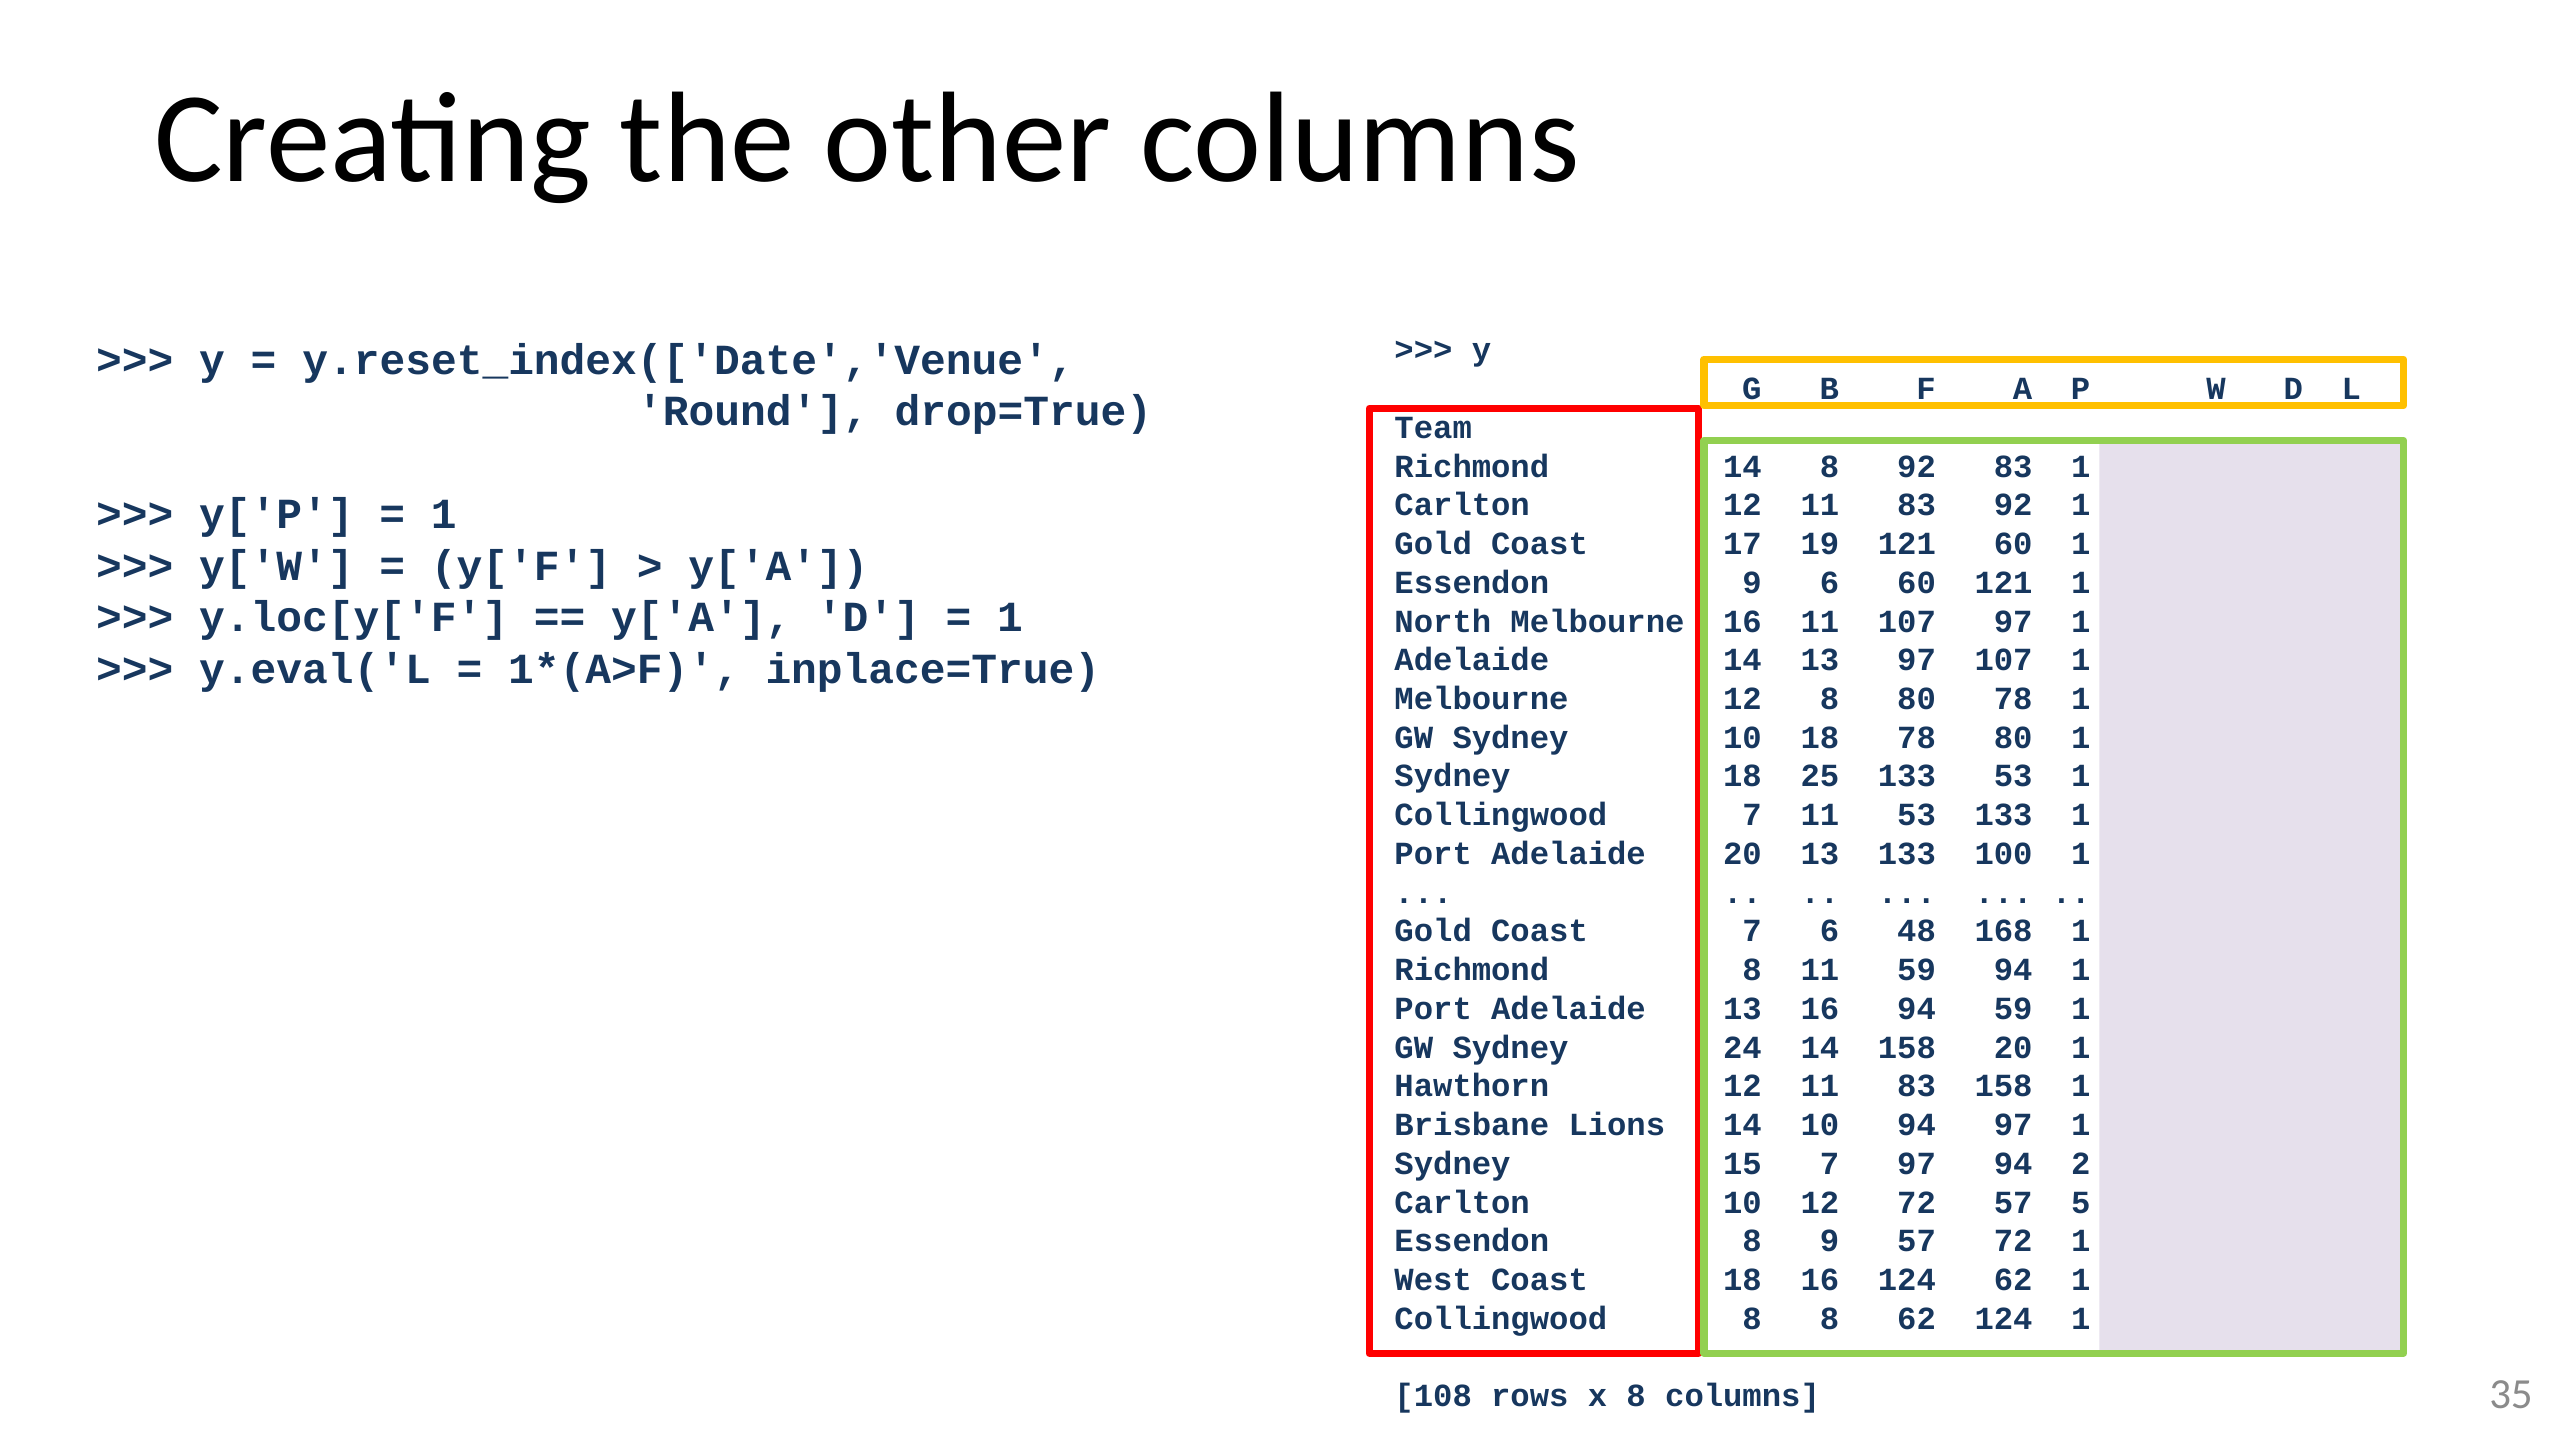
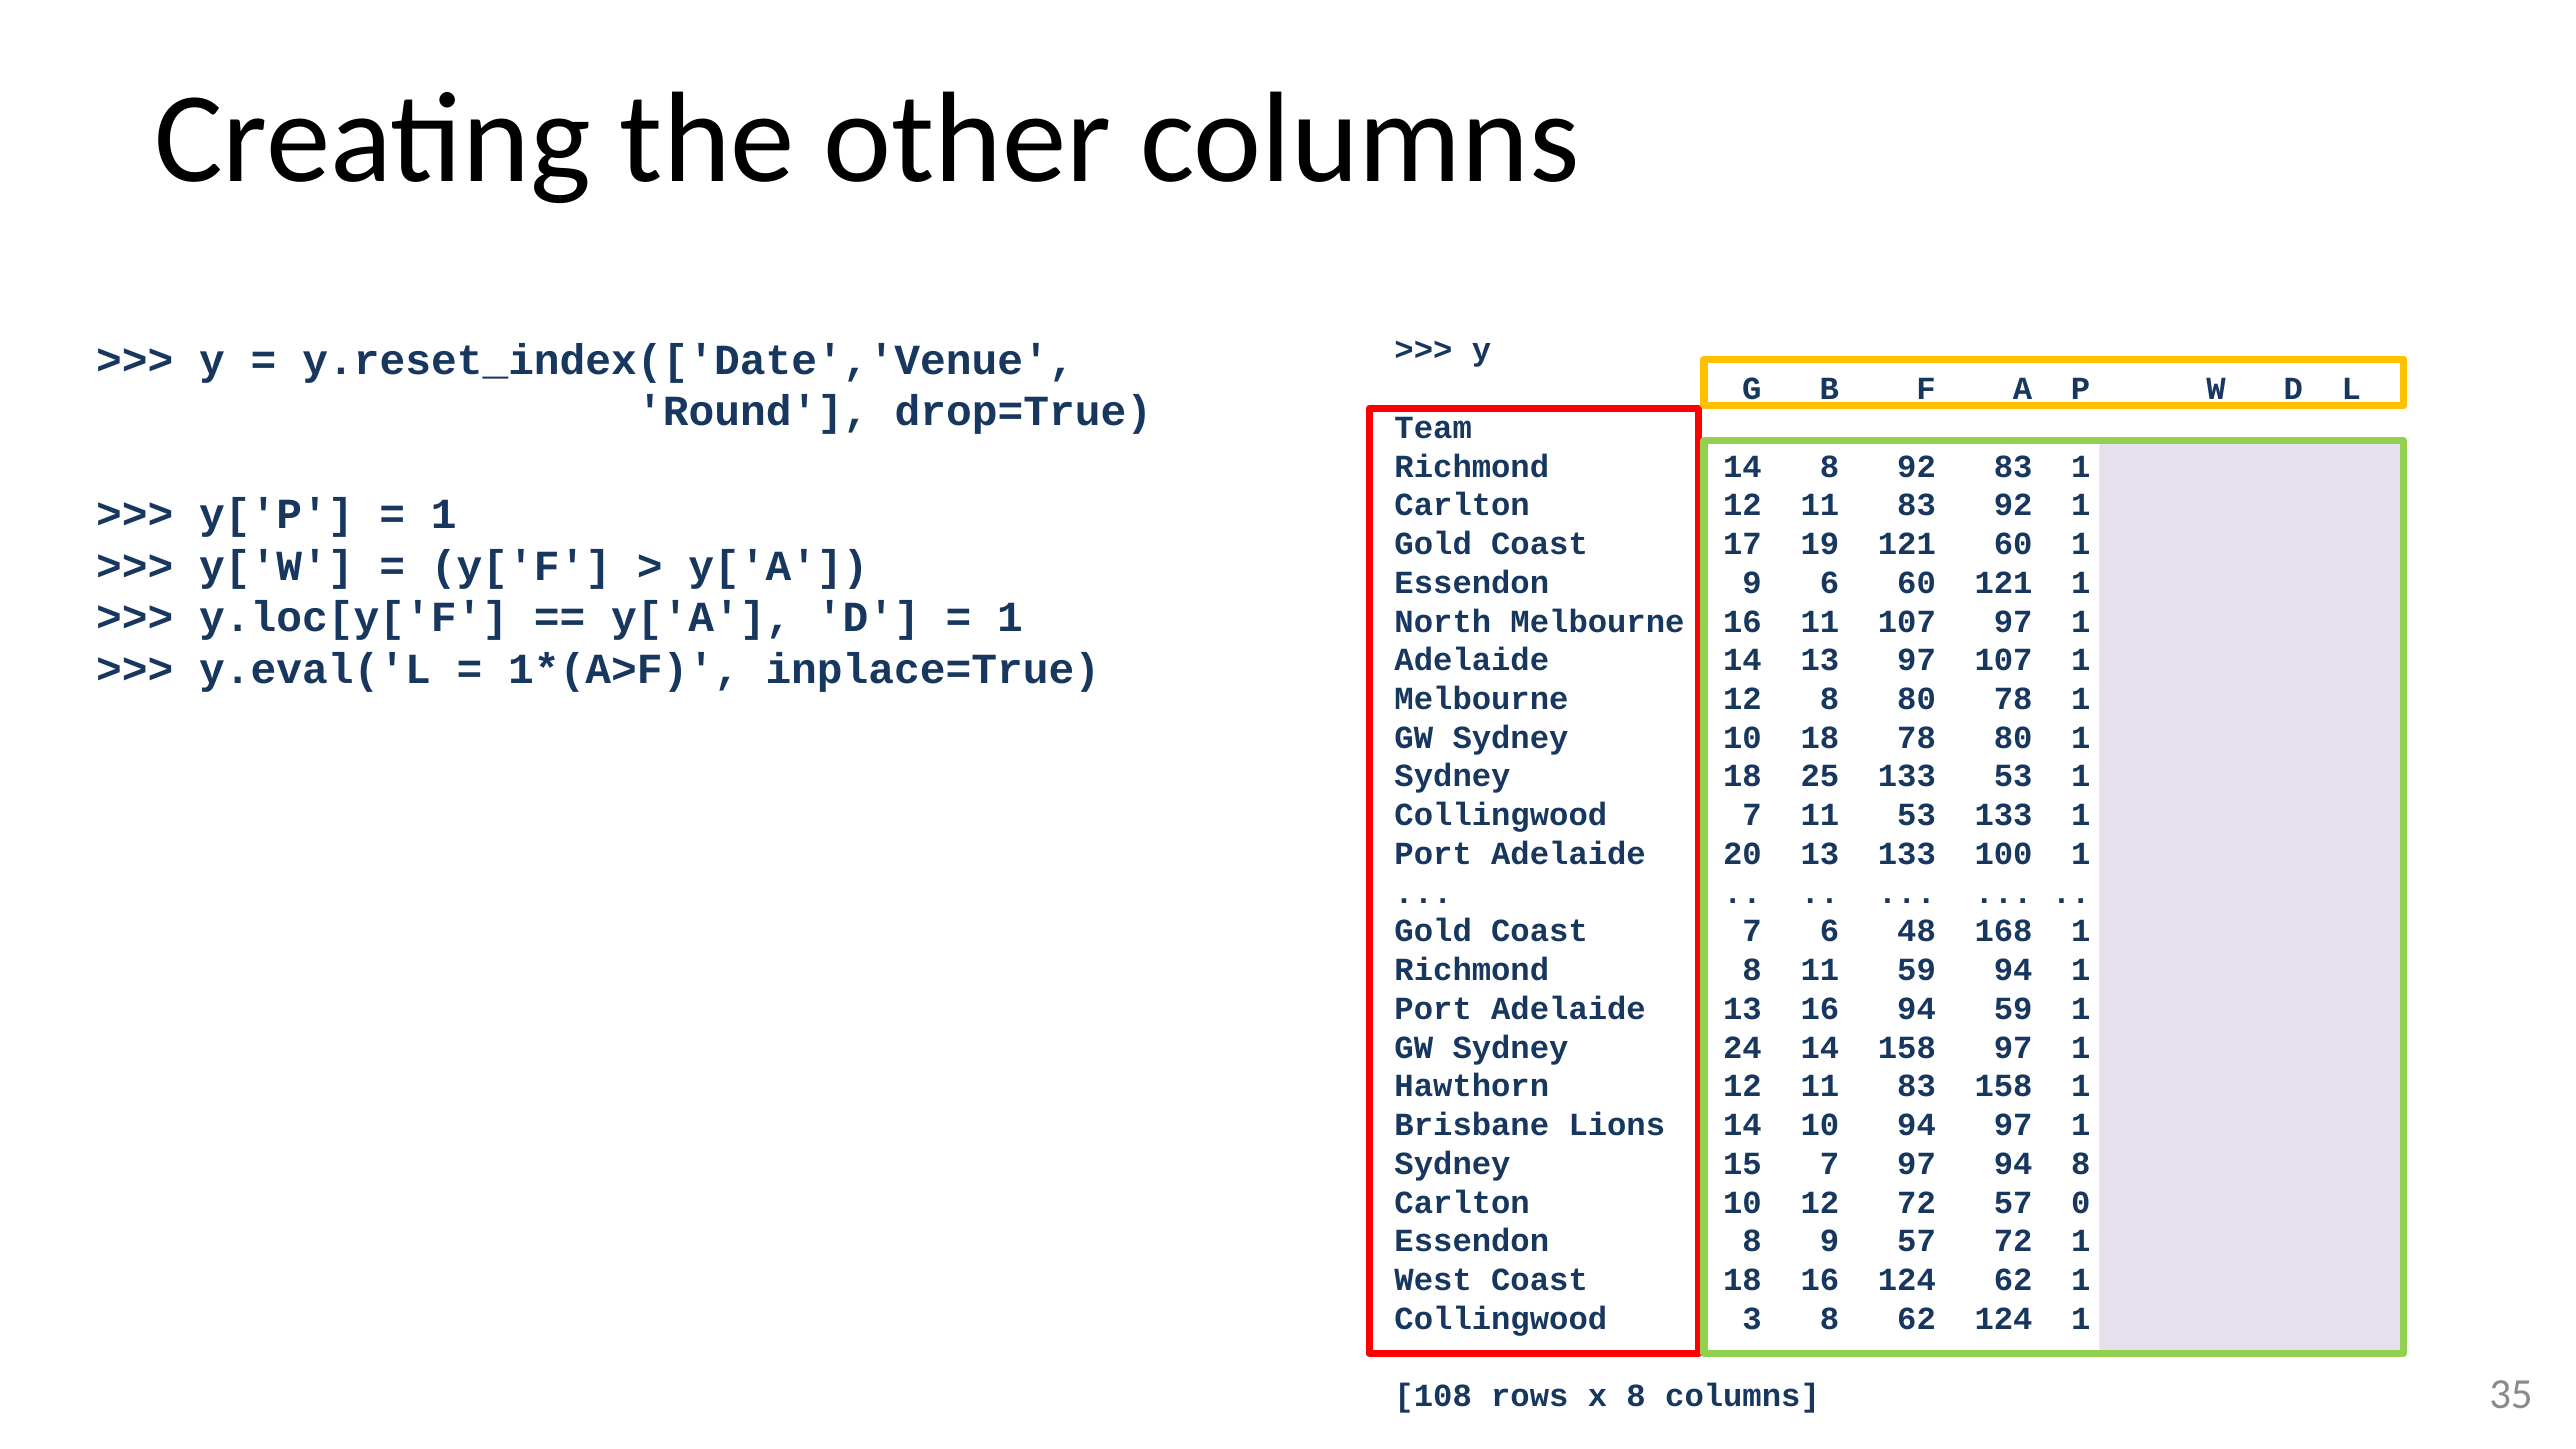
158 20: 20 -> 97
94 2: 2 -> 8
57 5: 5 -> 0
Collingwood 8: 8 -> 3
